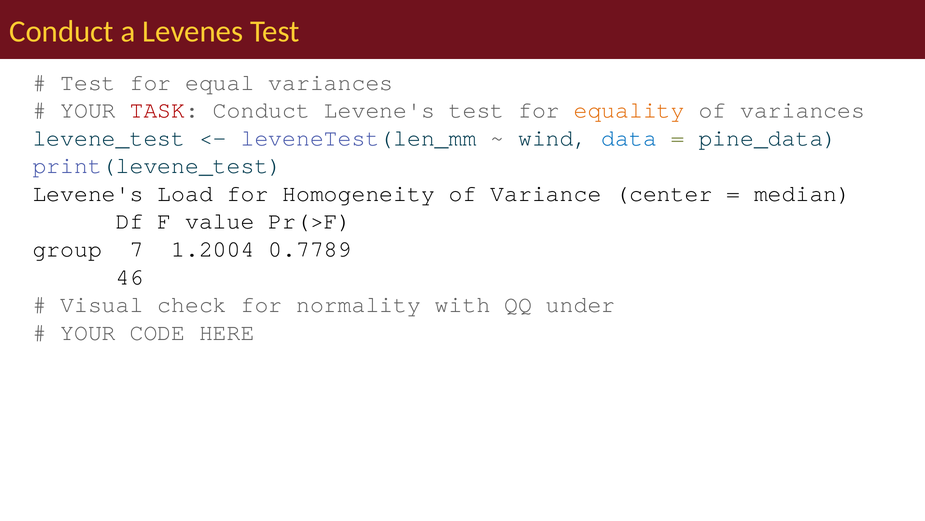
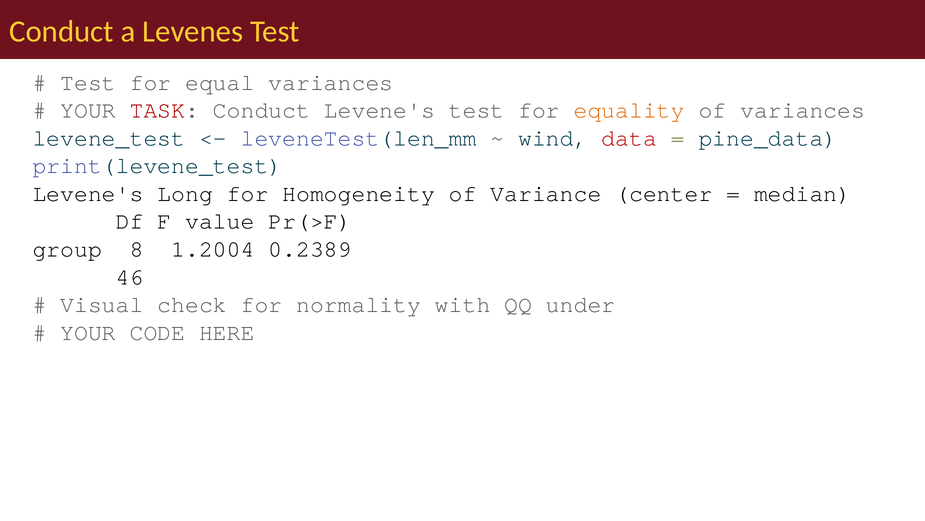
data colour: blue -> red
Load: Load -> Long
7: 7 -> 8
0.7789: 0.7789 -> 0.2389
